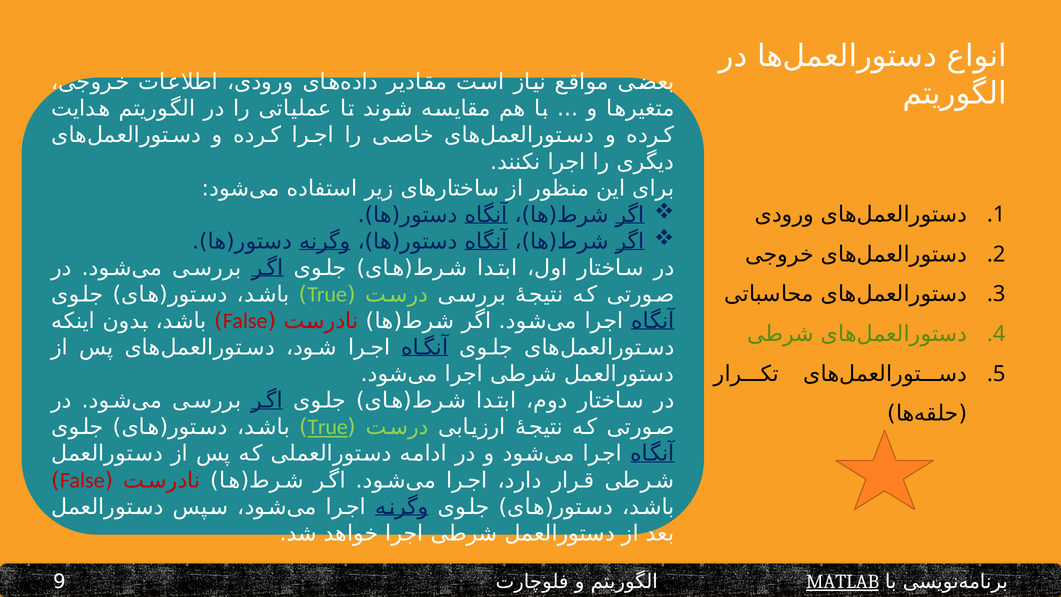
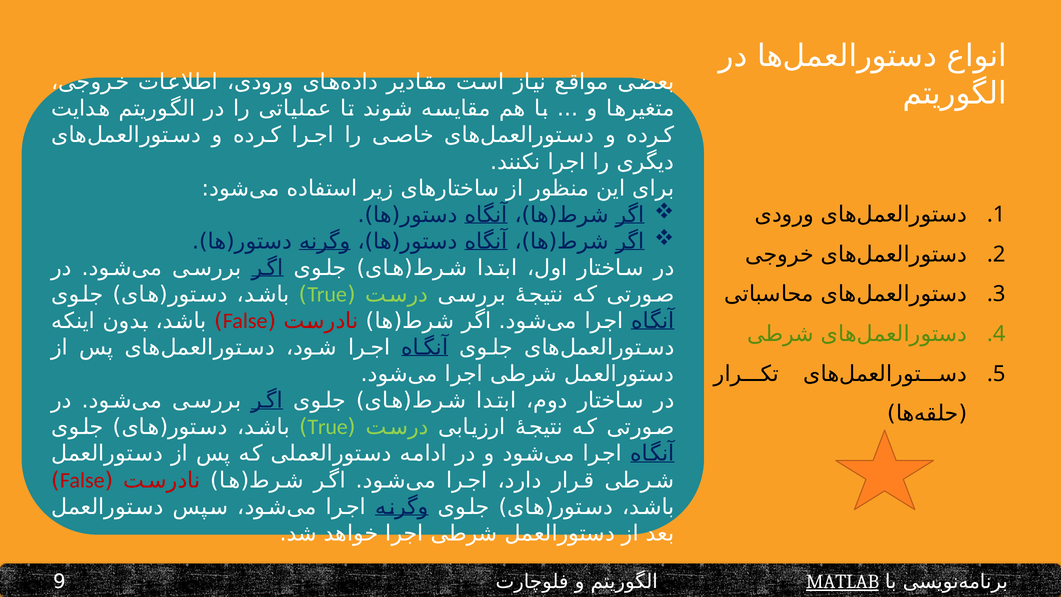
True at (328, 427) underline: present -> none
